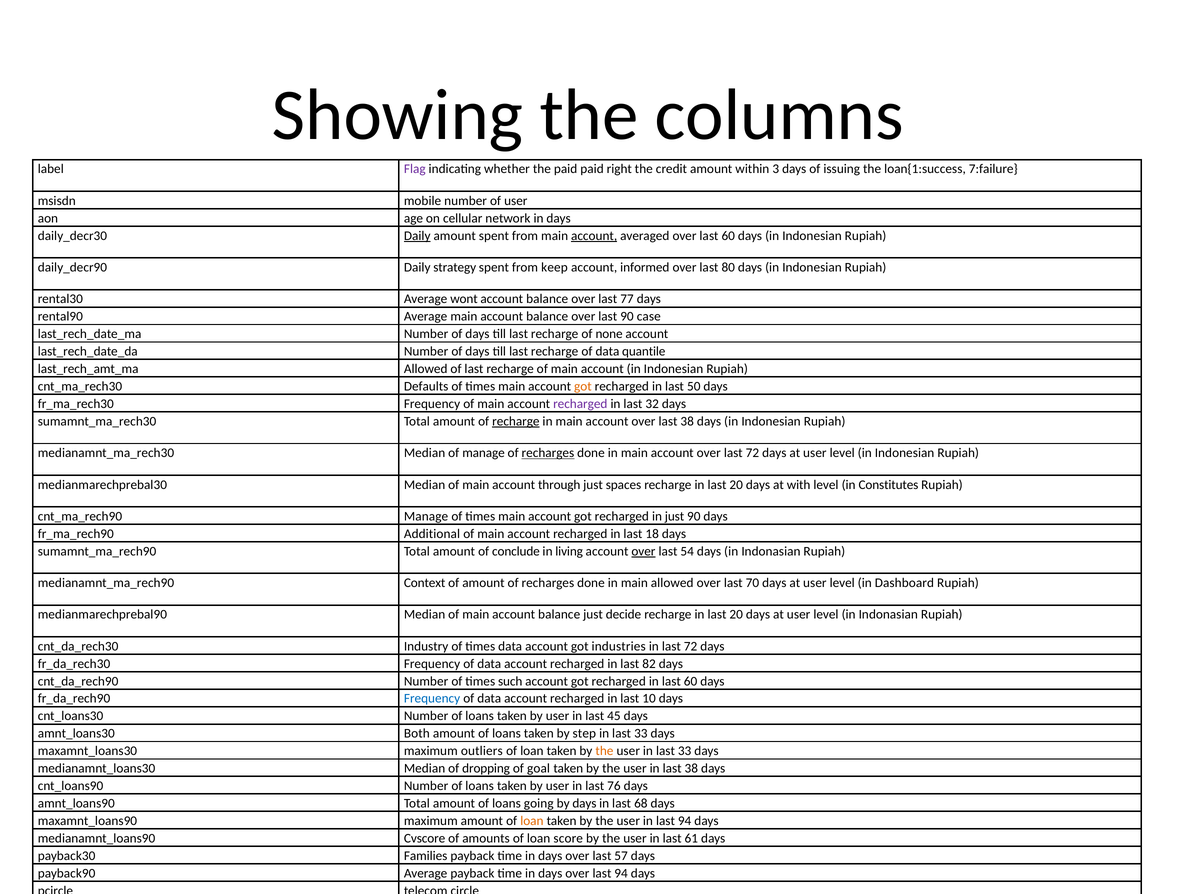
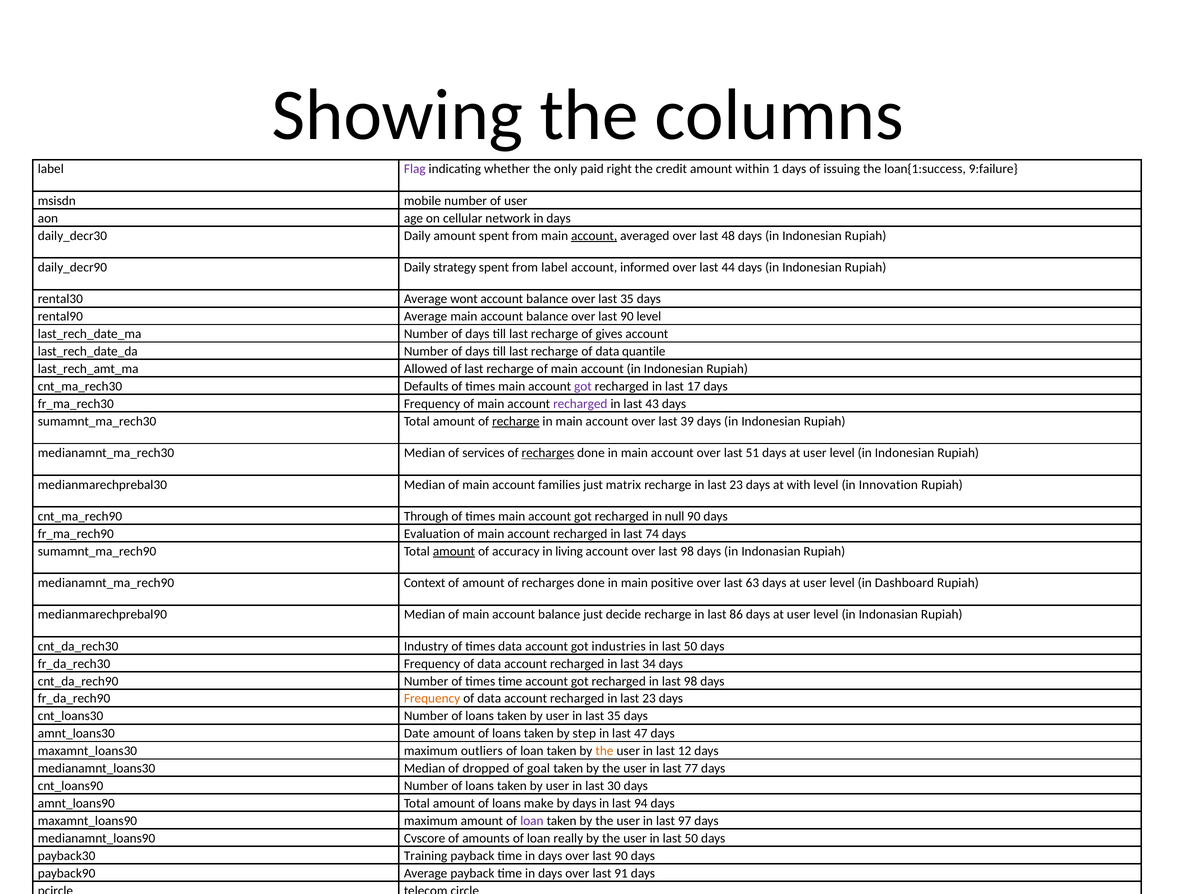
the paid: paid -> only
3: 3 -> 1
7:failure: 7:failure -> 9:failure
Daily at (417, 236) underline: present -> none
over last 60: 60 -> 48
from keep: keep -> label
80: 80 -> 44
over last 77: 77 -> 35
90 case: case -> level
none: none -> gives
got at (583, 387) colour: orange -> purple
50: 50 -> 17
32: 32 -> 43
over last 38: 38 -> 39
of manage: manage -> services
over last 72: 72 -> 51
through: through -> families
spaces: spaces -> matrix
20 at (736, 485): 20 -> 23
Constitutes: Constitutes -> Innovation
Manage at (426, 517): Manage -> Through
in just: just -> null
Additional: Additional -> Evaluation
18: 18 -> 74
amount at (454, 552) underline: none -> present
conclude: conclude -> accuracy
over at (643, 552) underline: present -> none
54 at (687, 552): 54 -> 98
main allowed: allowed -> positive
70: 70 -> 63
20 at (736, 615): 20 -> 86
72 at (691, 647): 72 -> 50
82: 82 -> 34
times such: such -> time
in last 60: 60 -> 98
Frequency at (432, 699) colour: blue -> orange
recharged in last 10: 10 -> 23
in last 45: 45 -> 35
Both at (417, 734): Both -> Date
33 at (641, 734): 33 -> 47
user in last 33: 33 -> 12
dropping: dropping -> dropped
in last 38: 38 -> 77
76: 76 -> 30
going: going -> make
68: 68 -> 94
loan at (532, 822) colour: orange -> purple
in last 94: 94 -> 97
score: score -> really
user in last 61: 61 -> 50
Families: Families -> Training
days over last 57: 57 -> 90
over last 94: 94 -> 91
